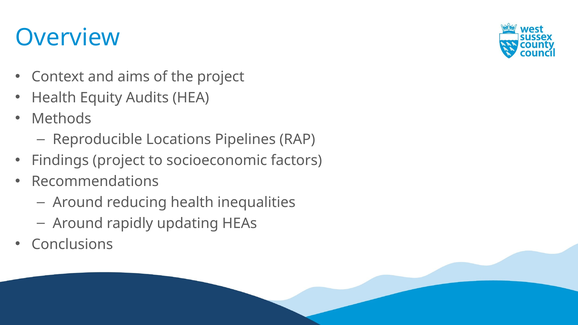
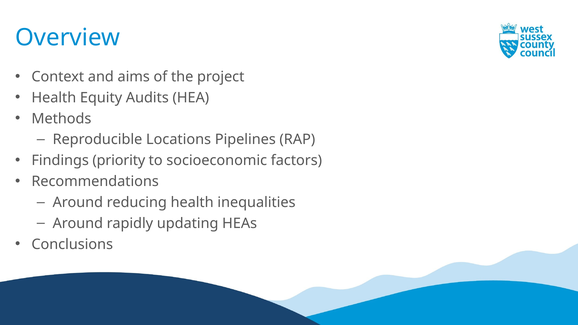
Findings project: project -> priority
